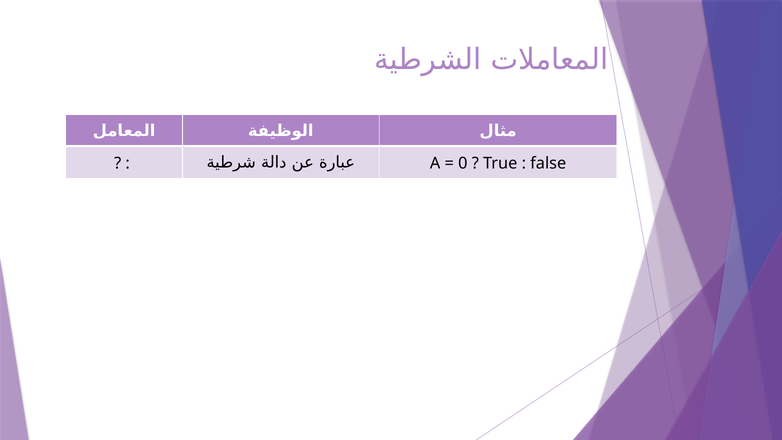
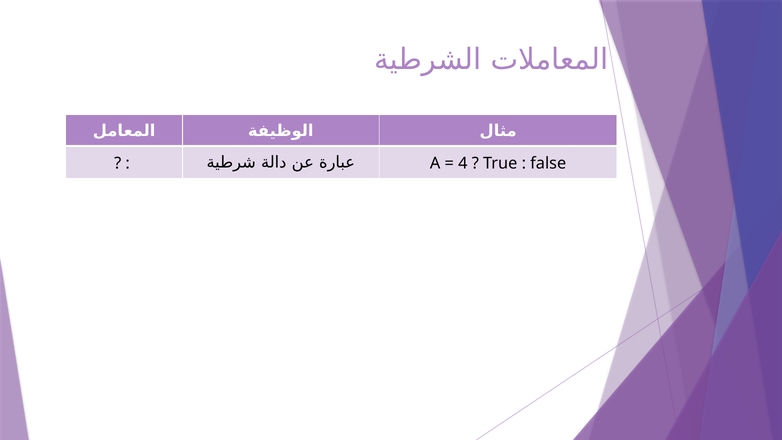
0: 0 -> 4
